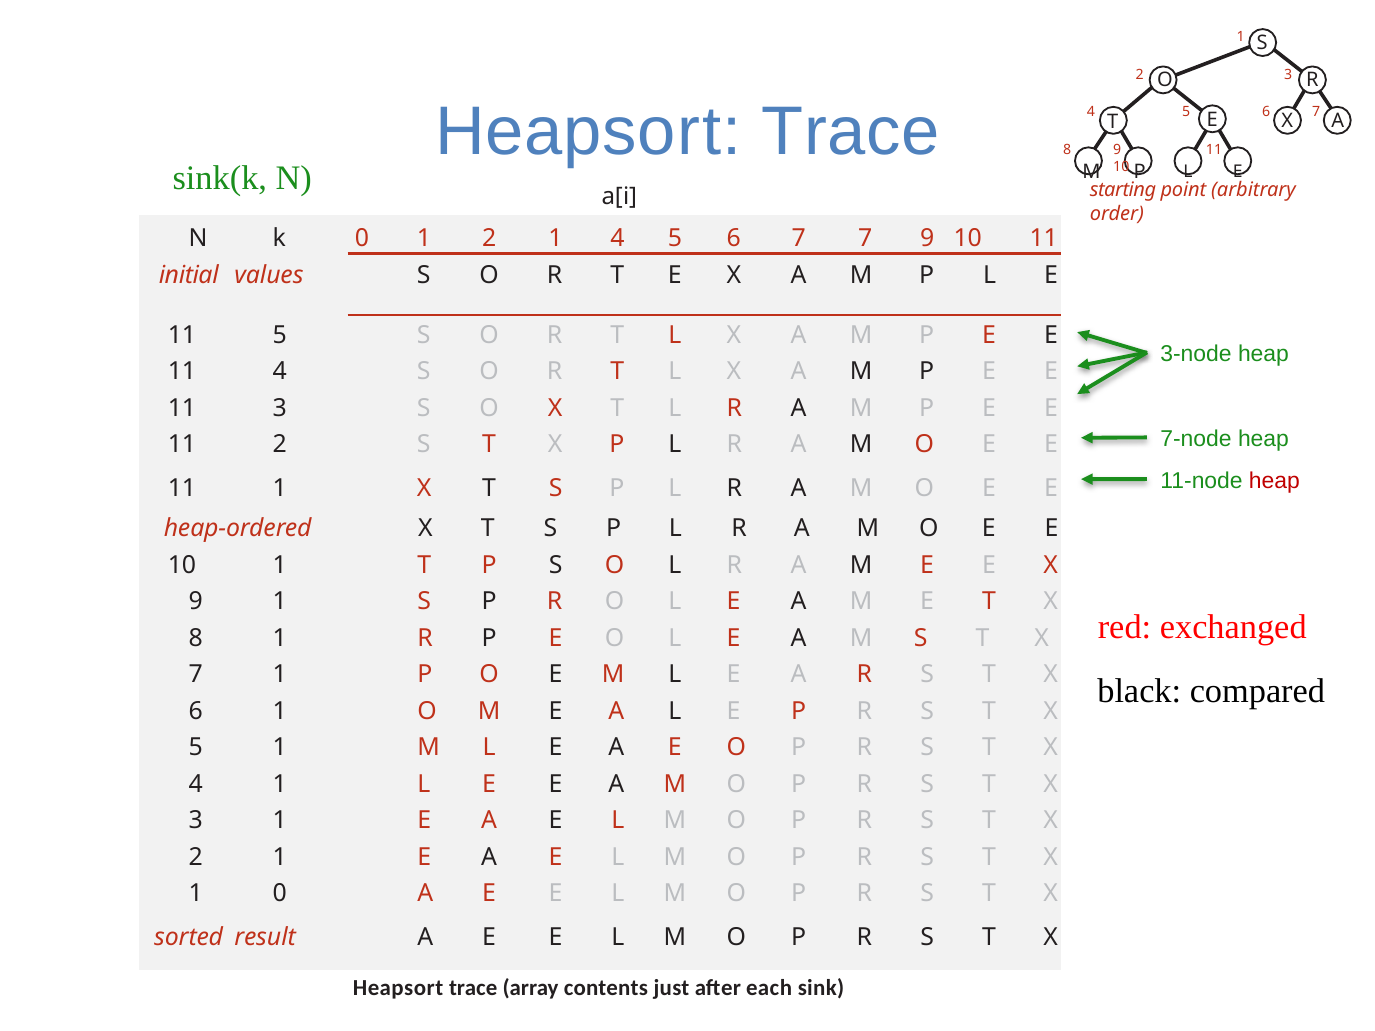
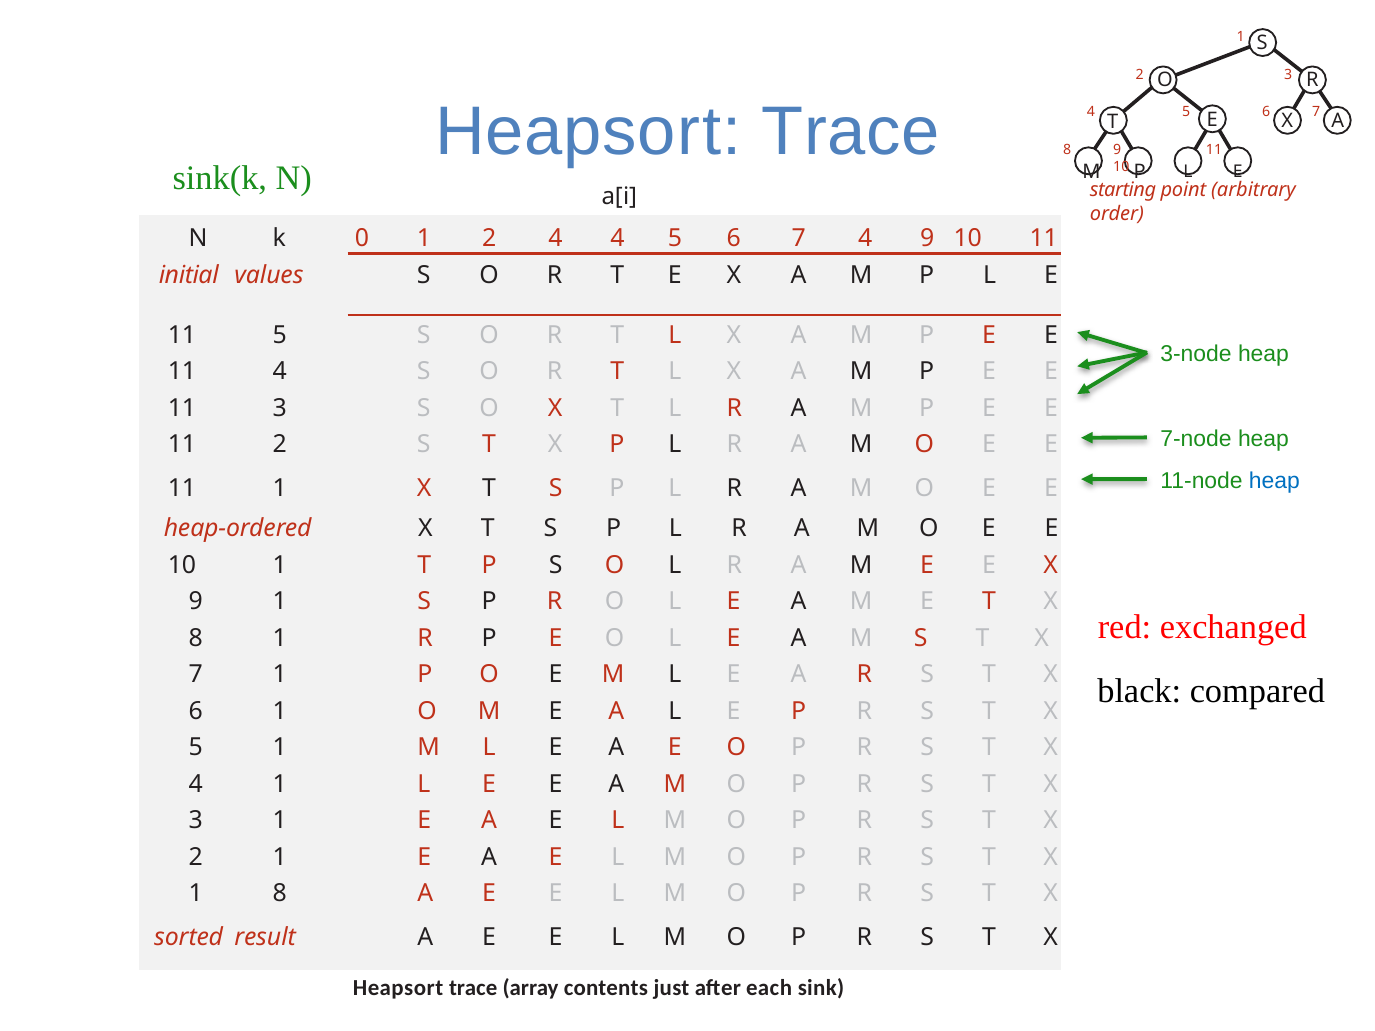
0 1 2 1: 1 -> 4
7 7: 7 -> 4
heap at (1274, 481) colour: red -> blue
1 0: 0 -> 8
